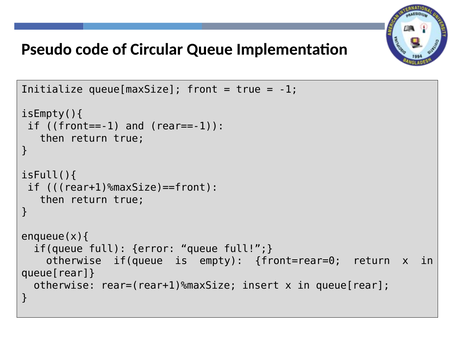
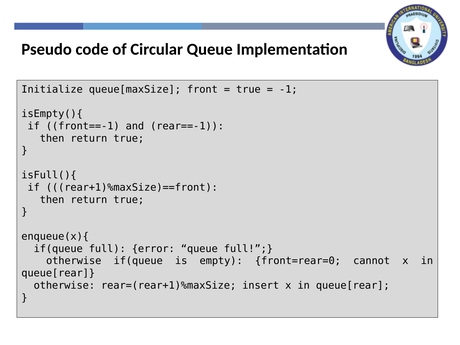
front=rear=0 return: return -> cannot
